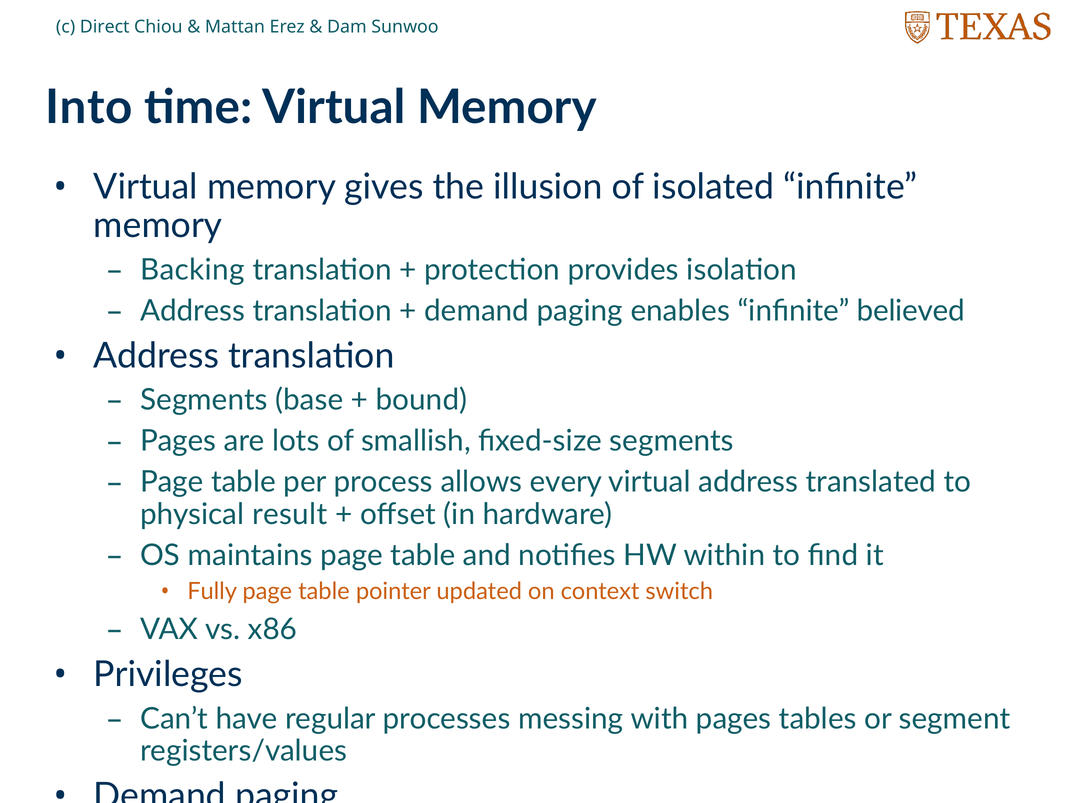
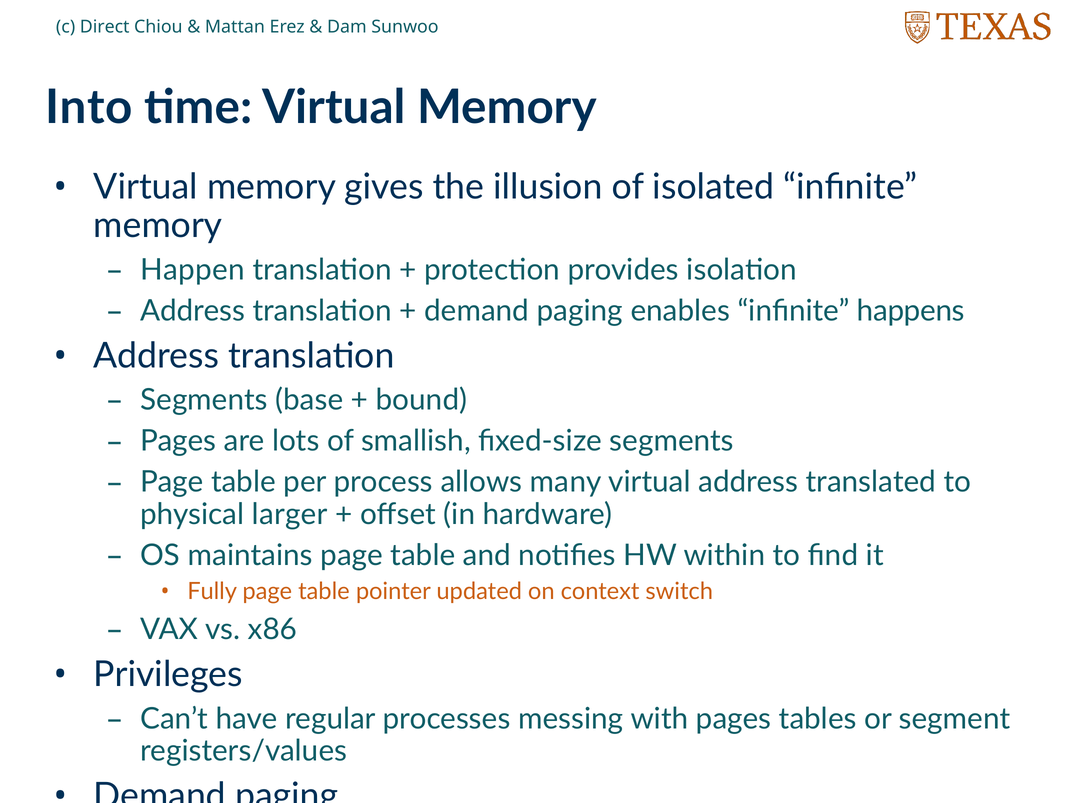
Backing: Backing -> Happen
believed: believed -> happens
every: every -> many
result: result -> larger
